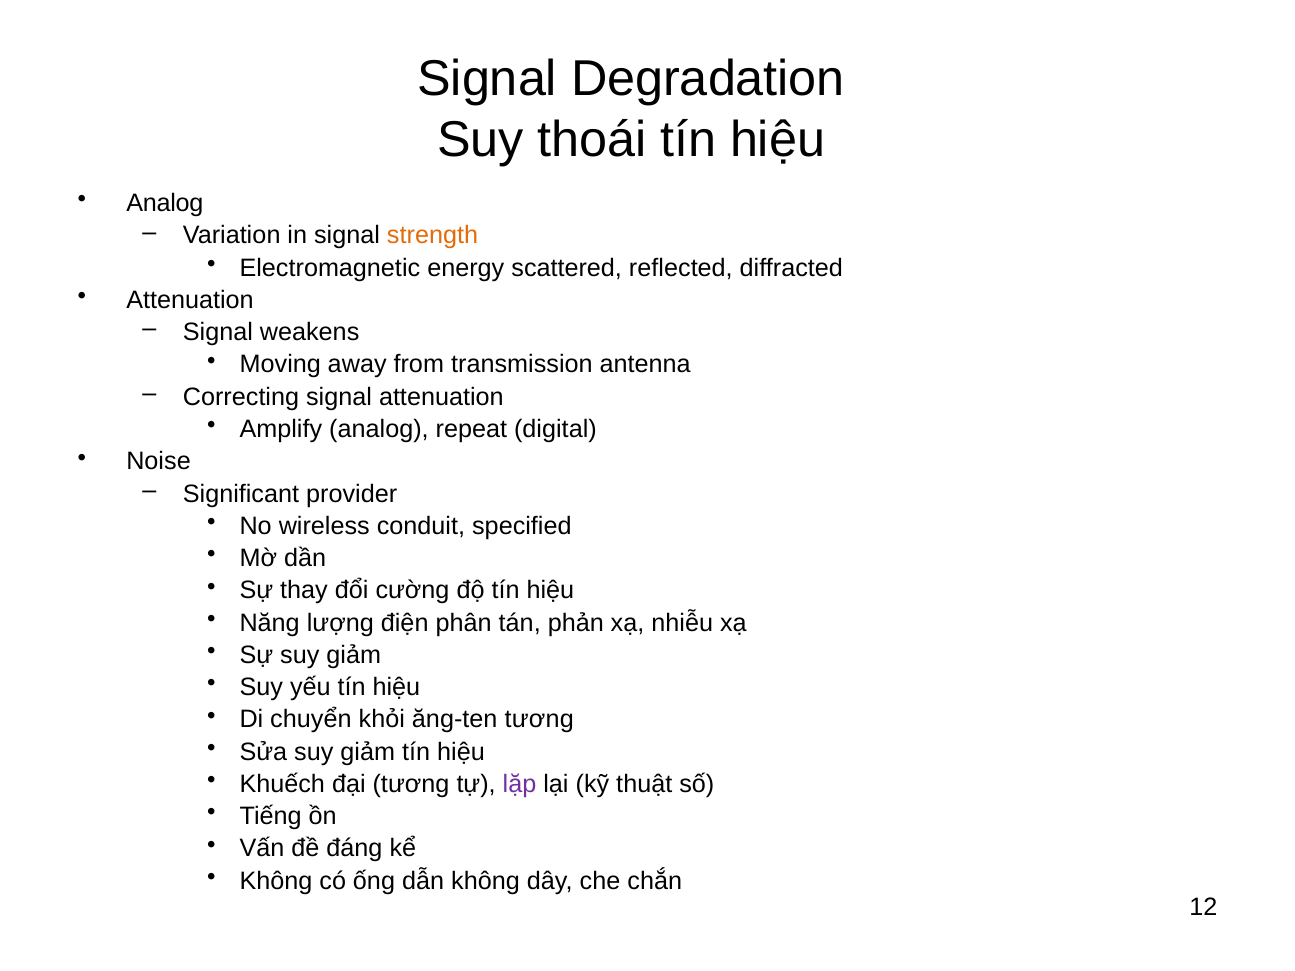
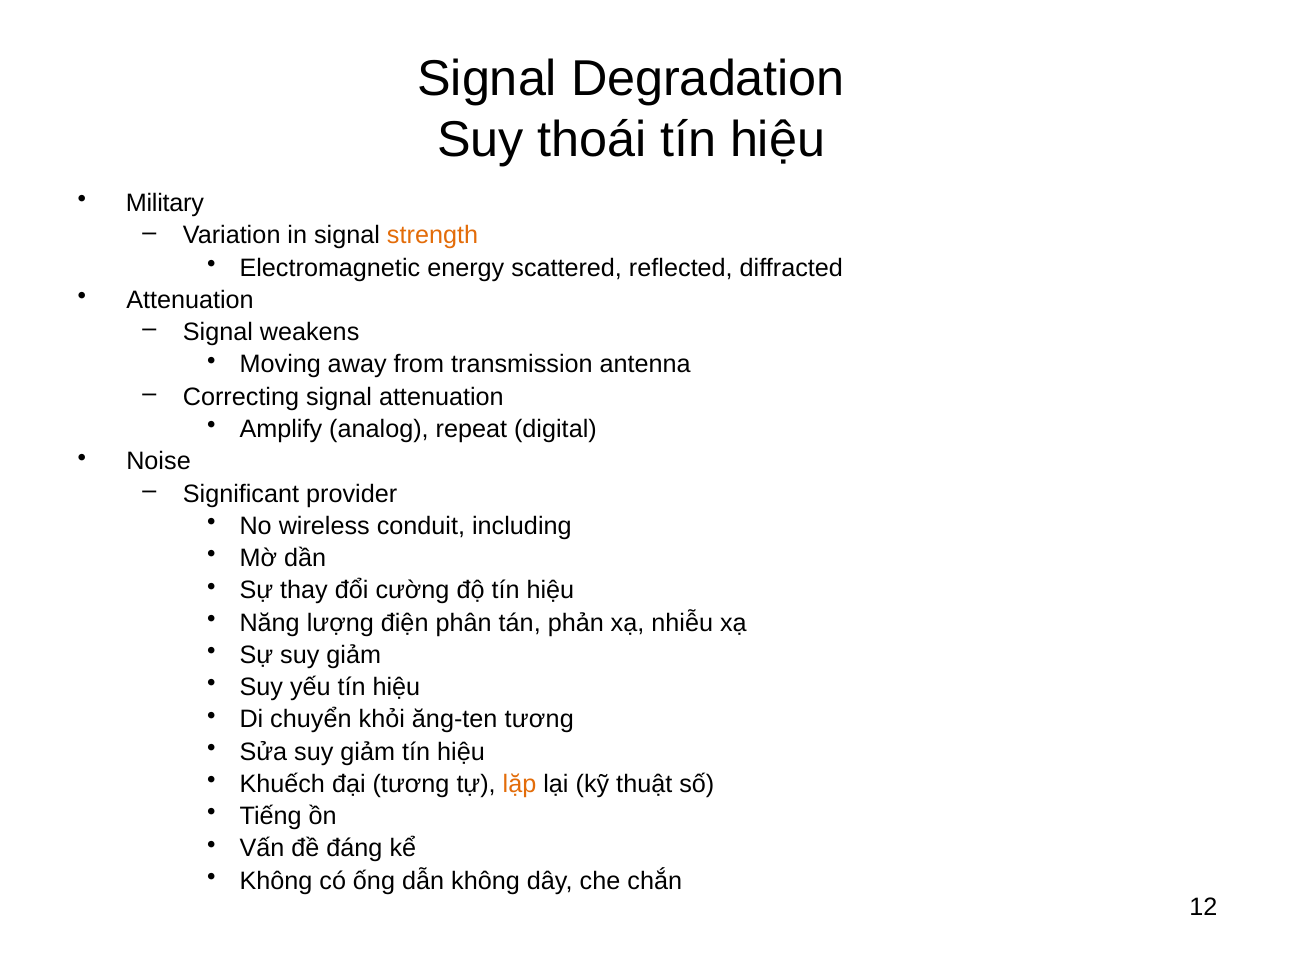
Analog at (165, 203): Analog -> Military
specified: specified -> including
lặp colour: purple -> orange
